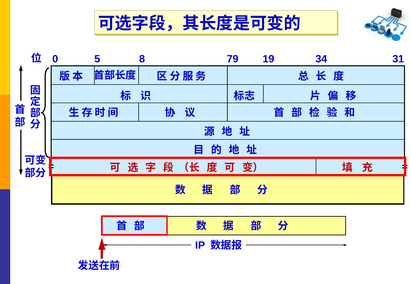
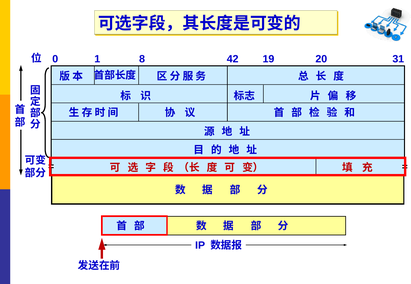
5: 5 -> 1
79: 79 -> 42
34: 34 -> 20
